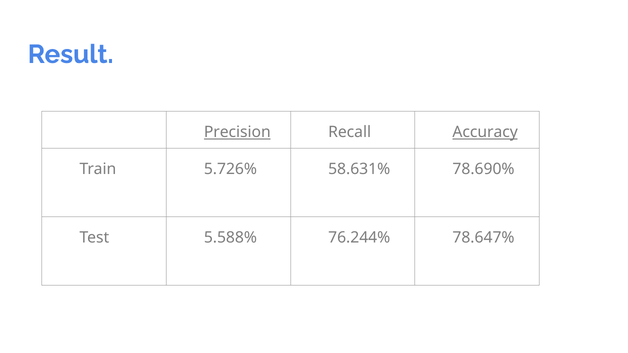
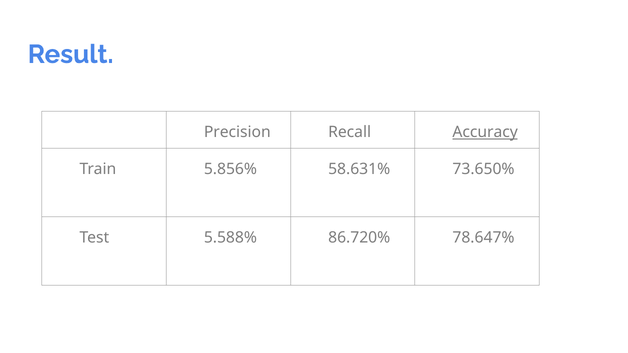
Precision underline: present -> none
5.726%: 5.726% -> 5.856%
78.690%: 78.690% -> 73.650%
76.244%: 76.244% -> 86.720%
